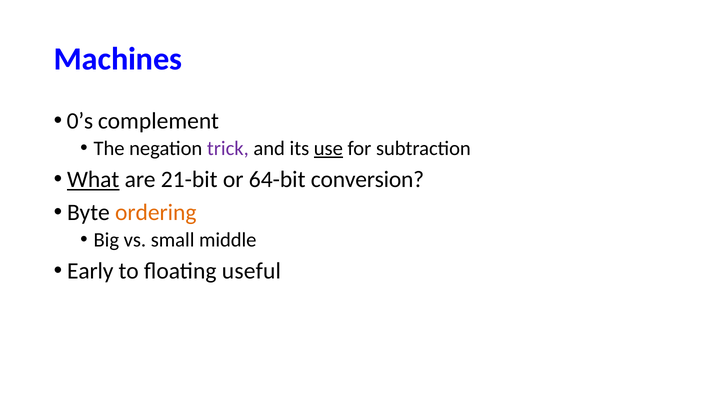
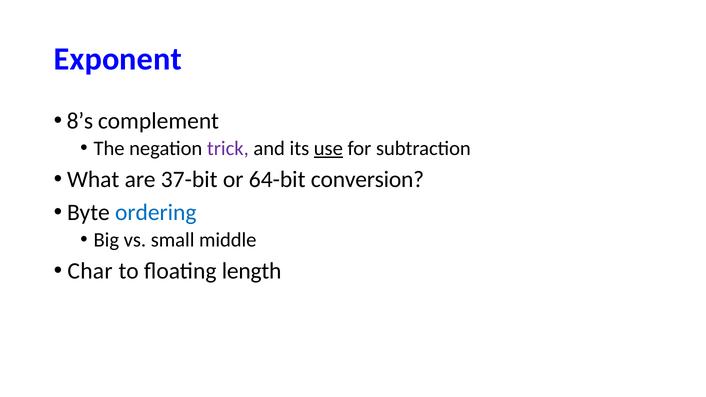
Machines: Machines -> Exponent
0’s: 0’s -> 8’s
What underline: present -> none
21-bit: 21-bit -> 37-bit
ordering colour: orange -> blue
Early: Early -> Char
useful: useful -> length
